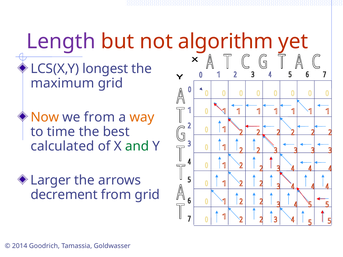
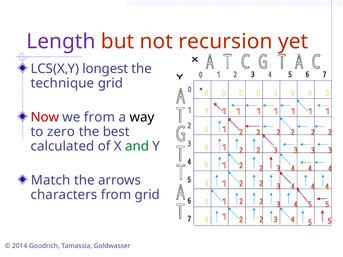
algorithm: algorithm -> recursion
maximum: maximum -> technique
Now colour: orange -> red
way colour: orange -> black
time: time -> zero
Larger: Larger -> Match
decrement: decrement -> characters
